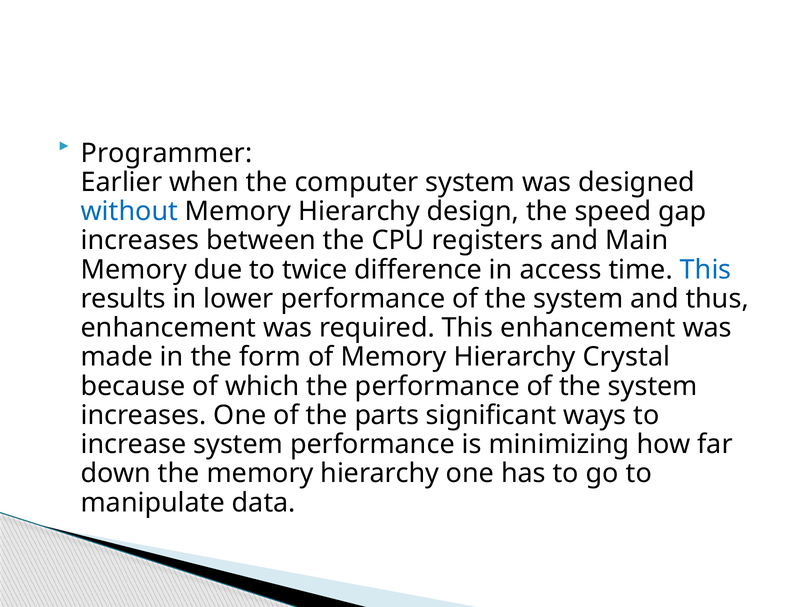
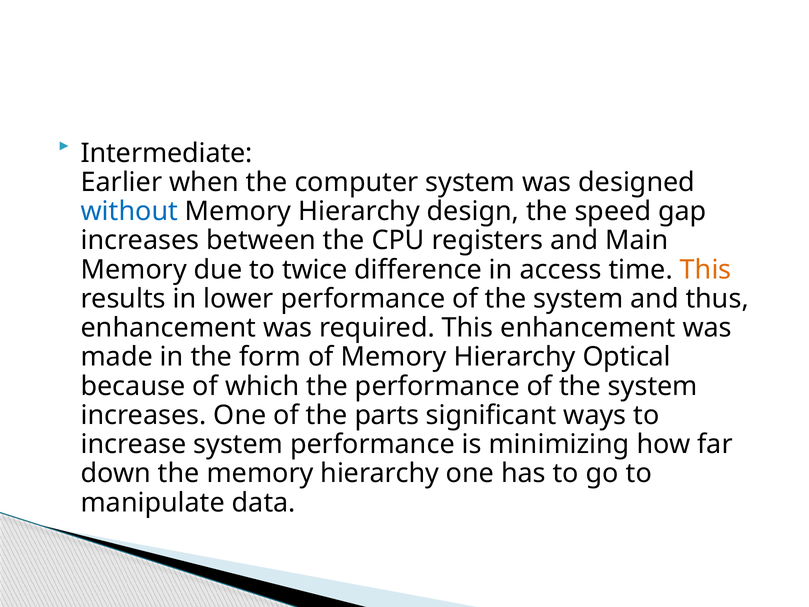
Programmer: Programmer -> Intermediate
This at (706, 270) colour: blue -> orange
Crystal: Crystal -> Optical
